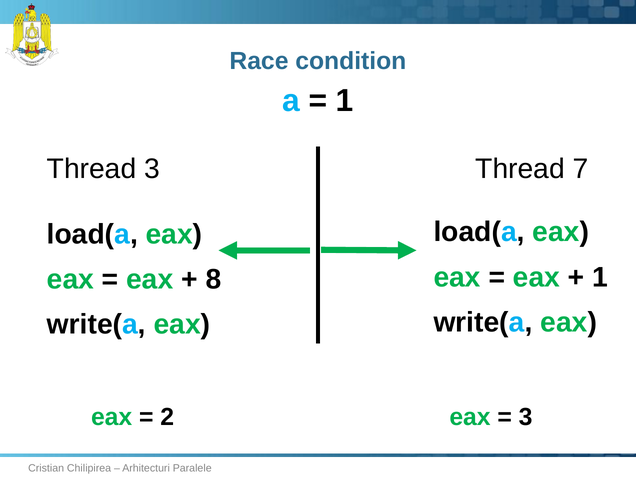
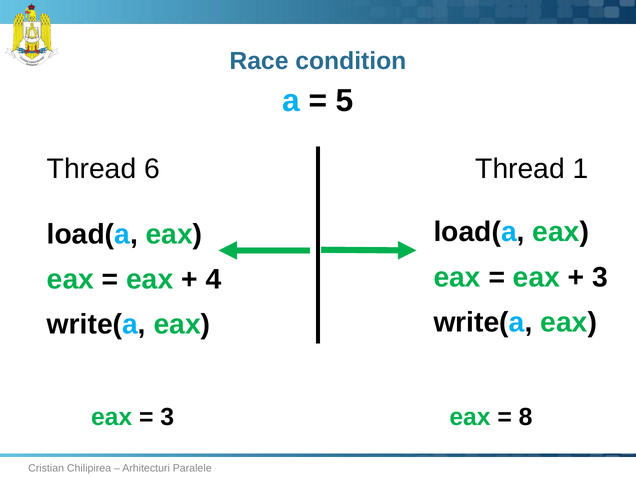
1 at (345, 101): 1 -> 5
Thread 3: 3 -> 6
7: 7 -> 1
1 at (600, 277): 1 -> 3
8: 8 -> 4
2 at (167, 417): 2 -> 3
3 at (526, 417): 3 -> 8
